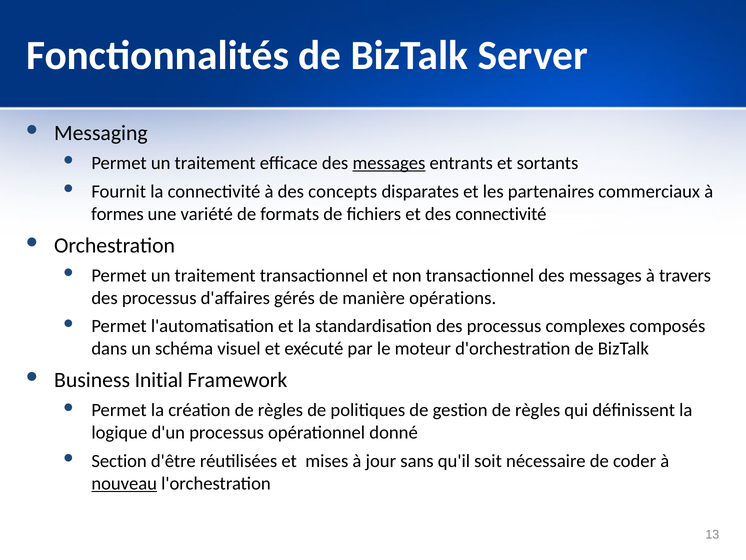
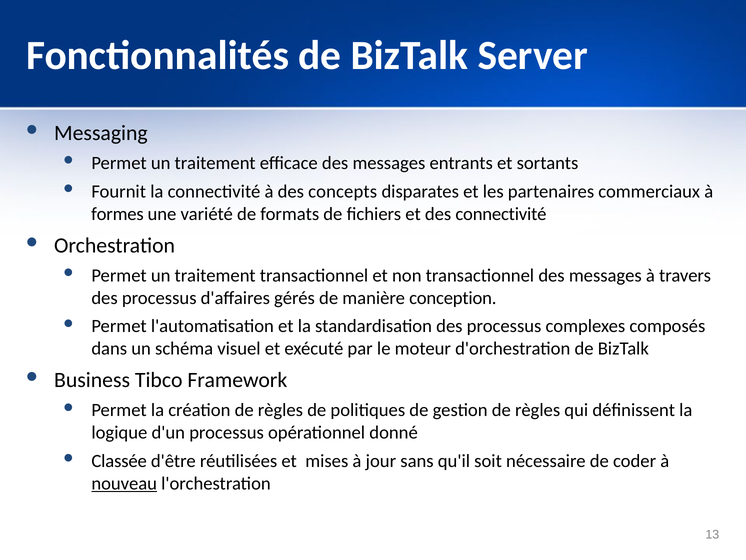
messages at (389, 163) underline: present -> none
opérations: opérations -> conception
Initial: Initial -> Tibco
Section: Section -> Classée
